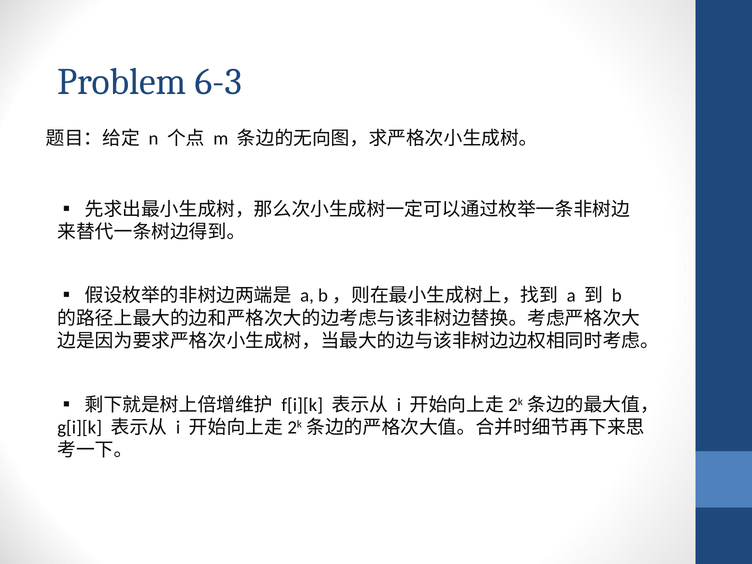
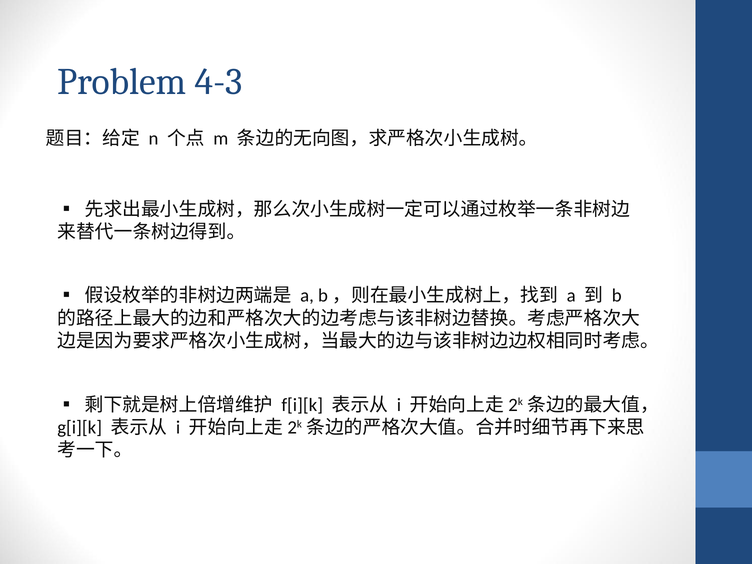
6-3: 6-3 -> 4-3
